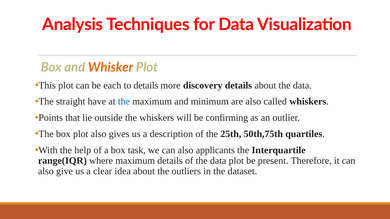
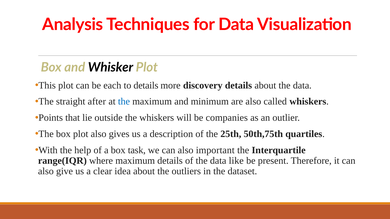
Whisker colour: orange -> black
have: have -> after
confirming: confirming -> companies
applicants: applicants -> important
data plot: plot -> like
